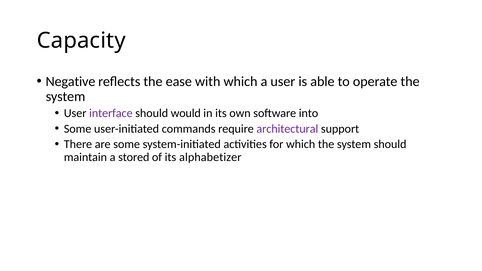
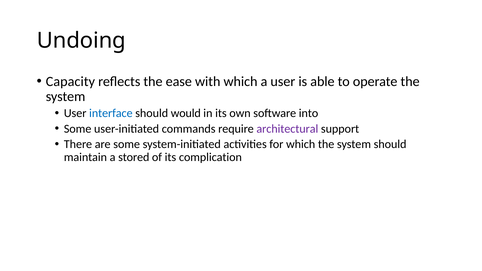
Capacity: Capacity -> Undoing
Negative: Negative -> Capacity
interface colour: purple -> blue
alphabetizer: alphabetizer -> complication
